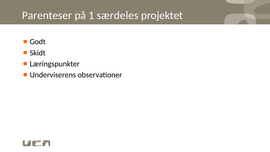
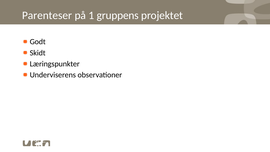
særdeles: særdeles -> gruppens
